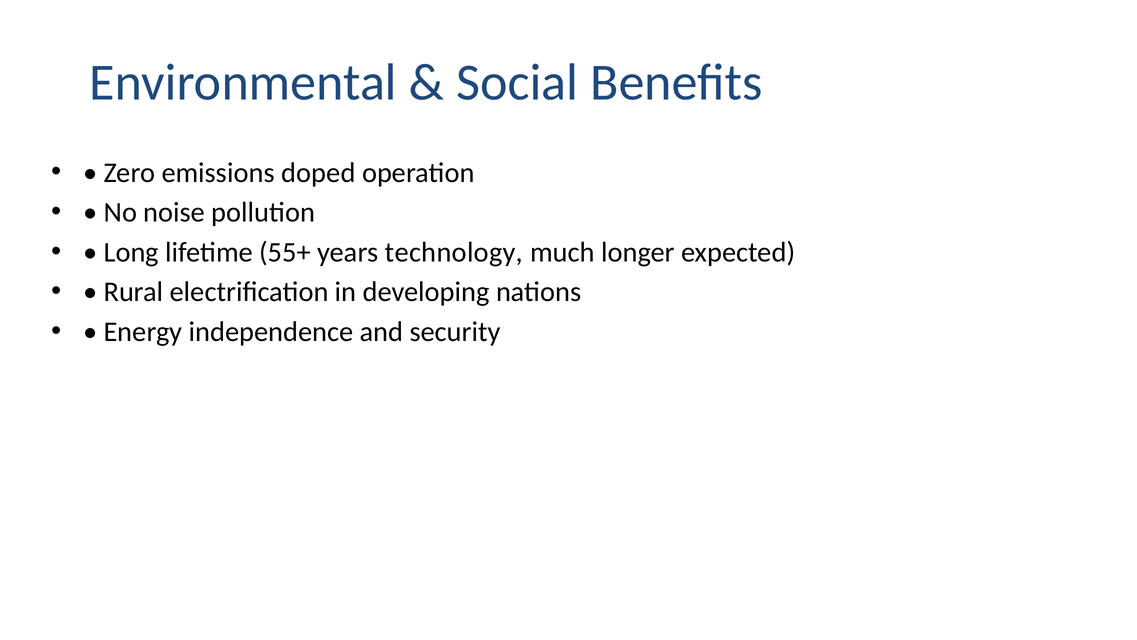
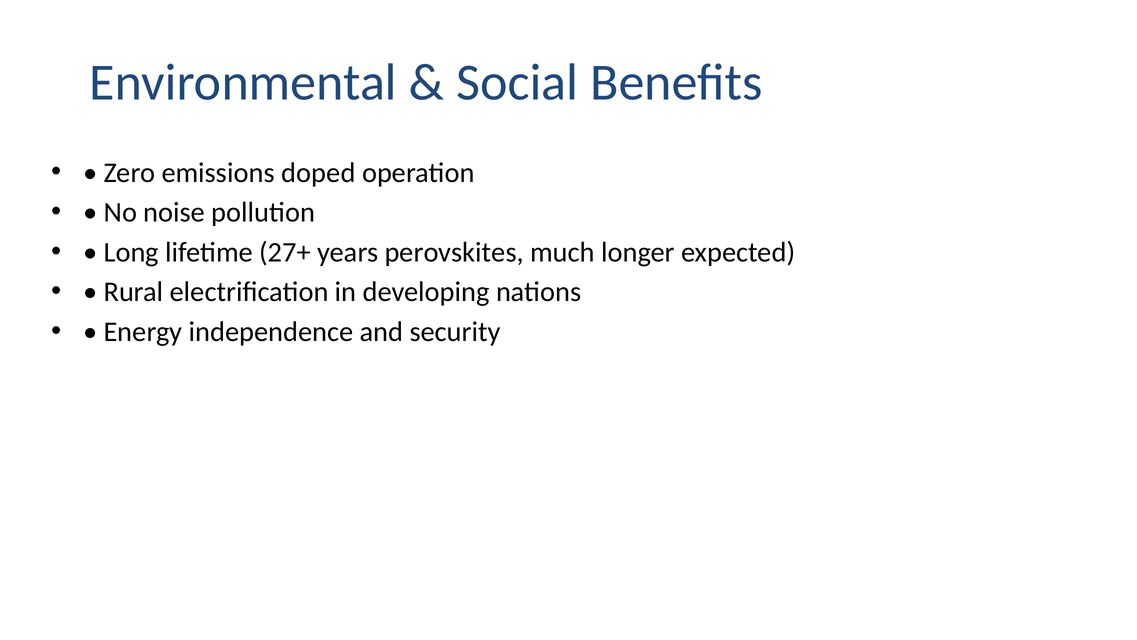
55+: 55+ -> 27+
technology: technology -> perovskites
